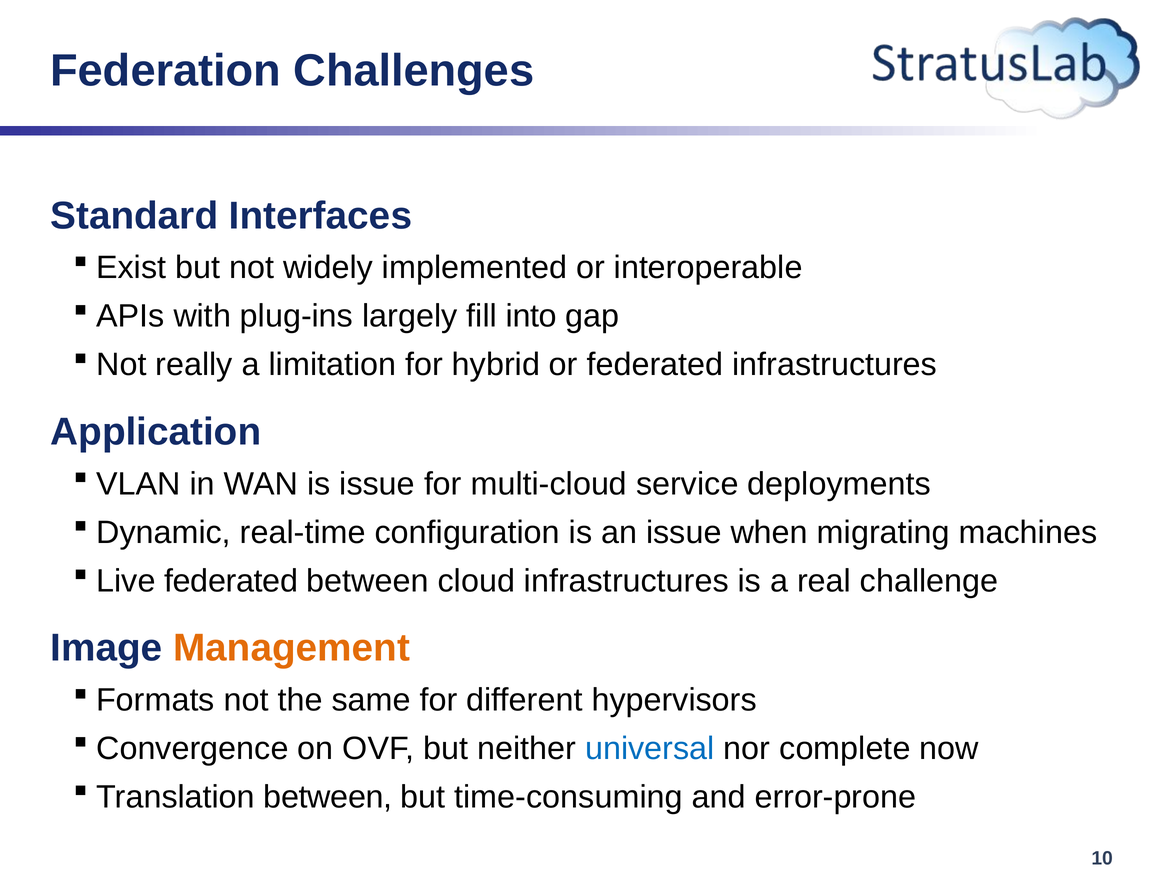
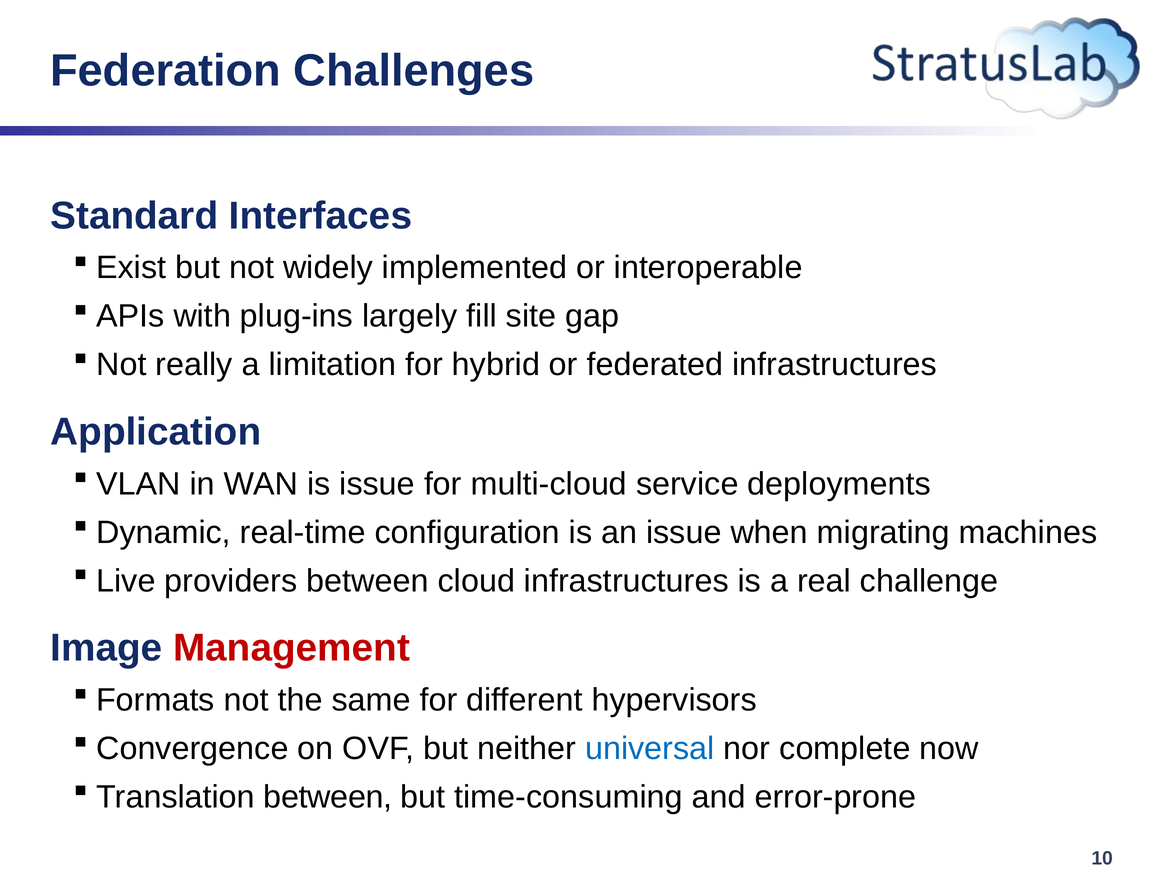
into: into -> site
Live federated: federated -> providers
Management colour: orange -> red
